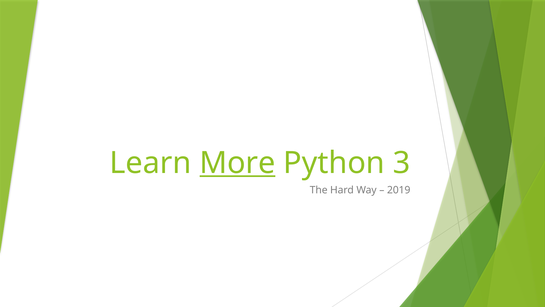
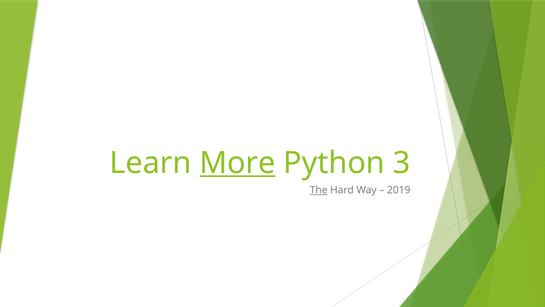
The underline: none -> present
